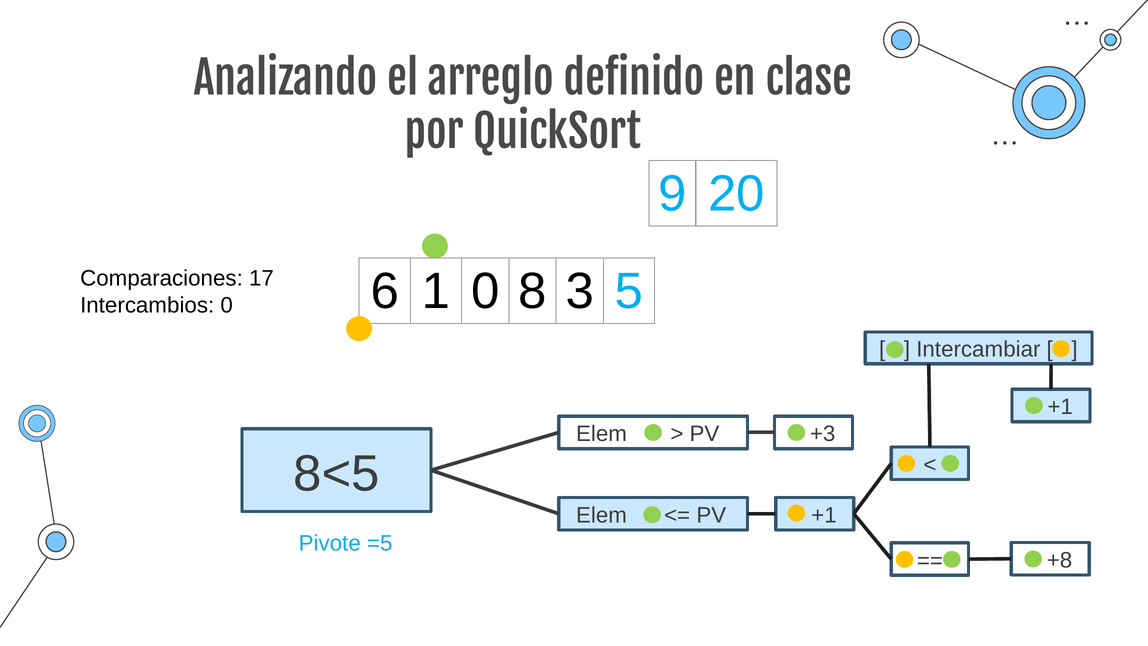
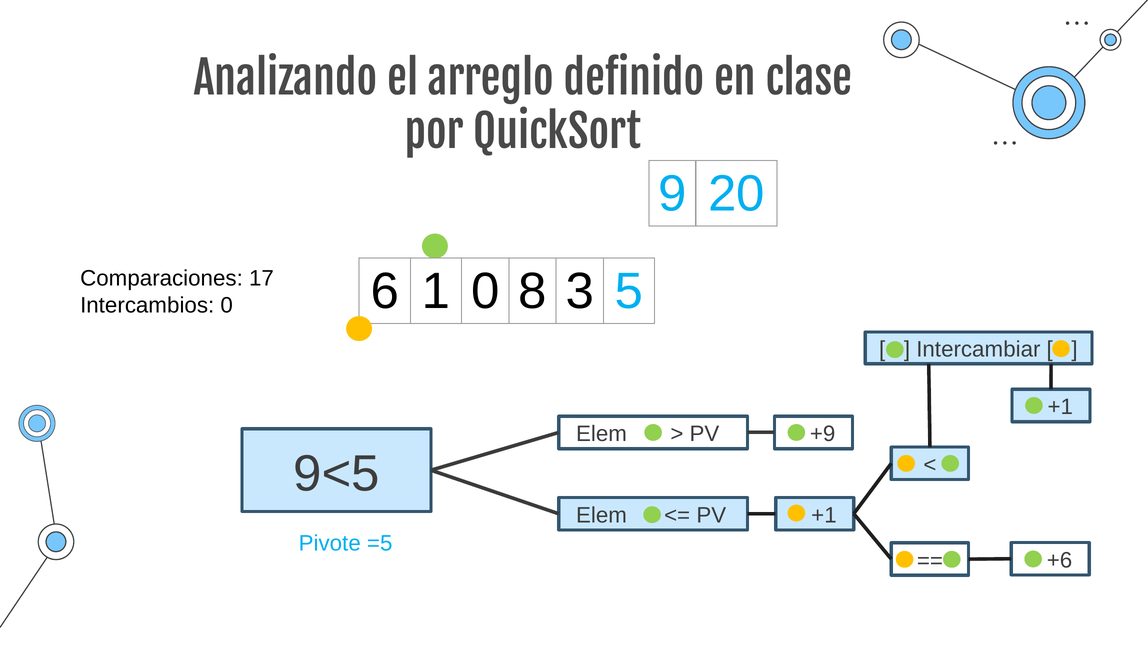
+3: +3 -> +9
8<5: 8<5 -> 9<5
+8: +8 -> +6
